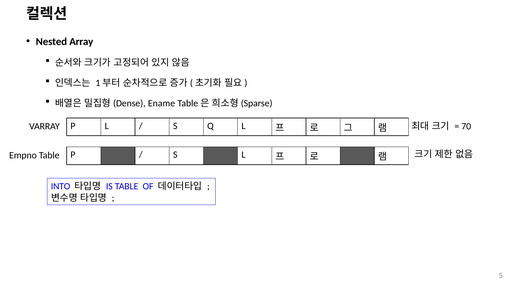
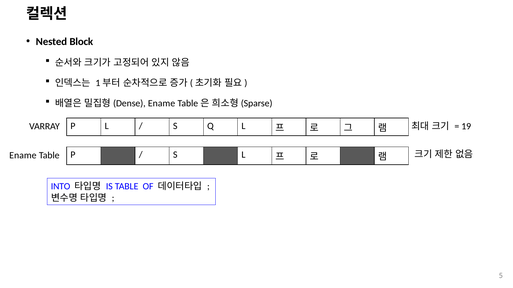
Array: Array -> Block
70: 70 -> 19
Empno at (23, 156): Empno -> Ename
